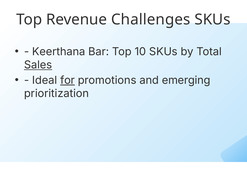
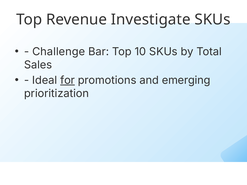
Challenges: Challenges -> Investigate
Keerthana: Keerthana -> Challenge
Sales underline: present -> none
